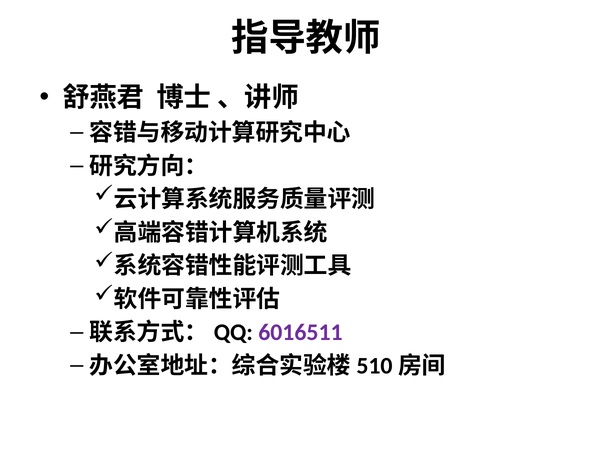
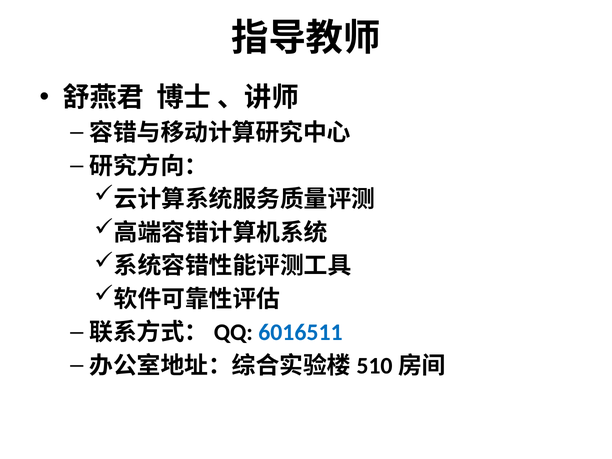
6016511 colour: purple -> blue
